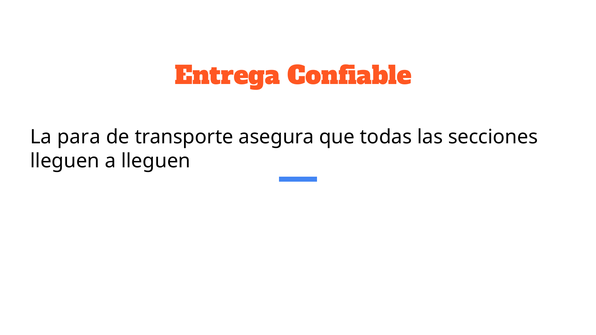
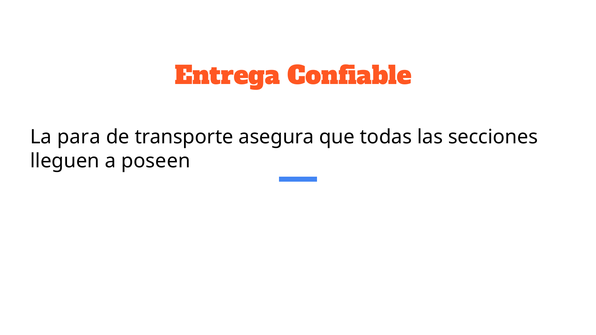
a lleguen: lleguen -> poseen
